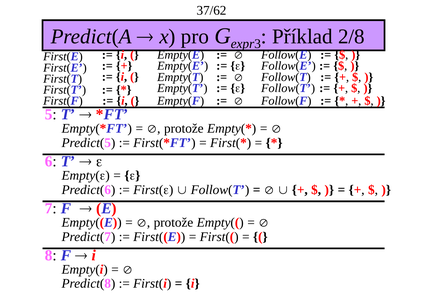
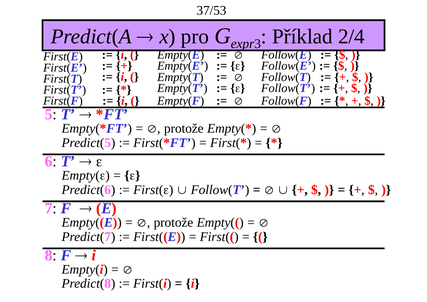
37/62: 37/62 -> 37/53
2/8: 2/8 -> 2/4
